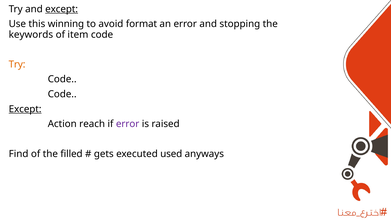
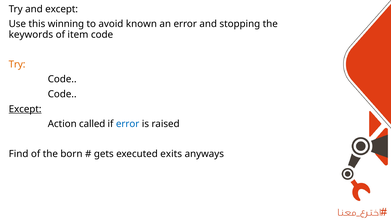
except at (62, 9) underline: present -> none
format: format -> known
reach: reach -> called
error at (128, 124) colour: purple -> blue
filled: filled -> born
used: used -> exits
